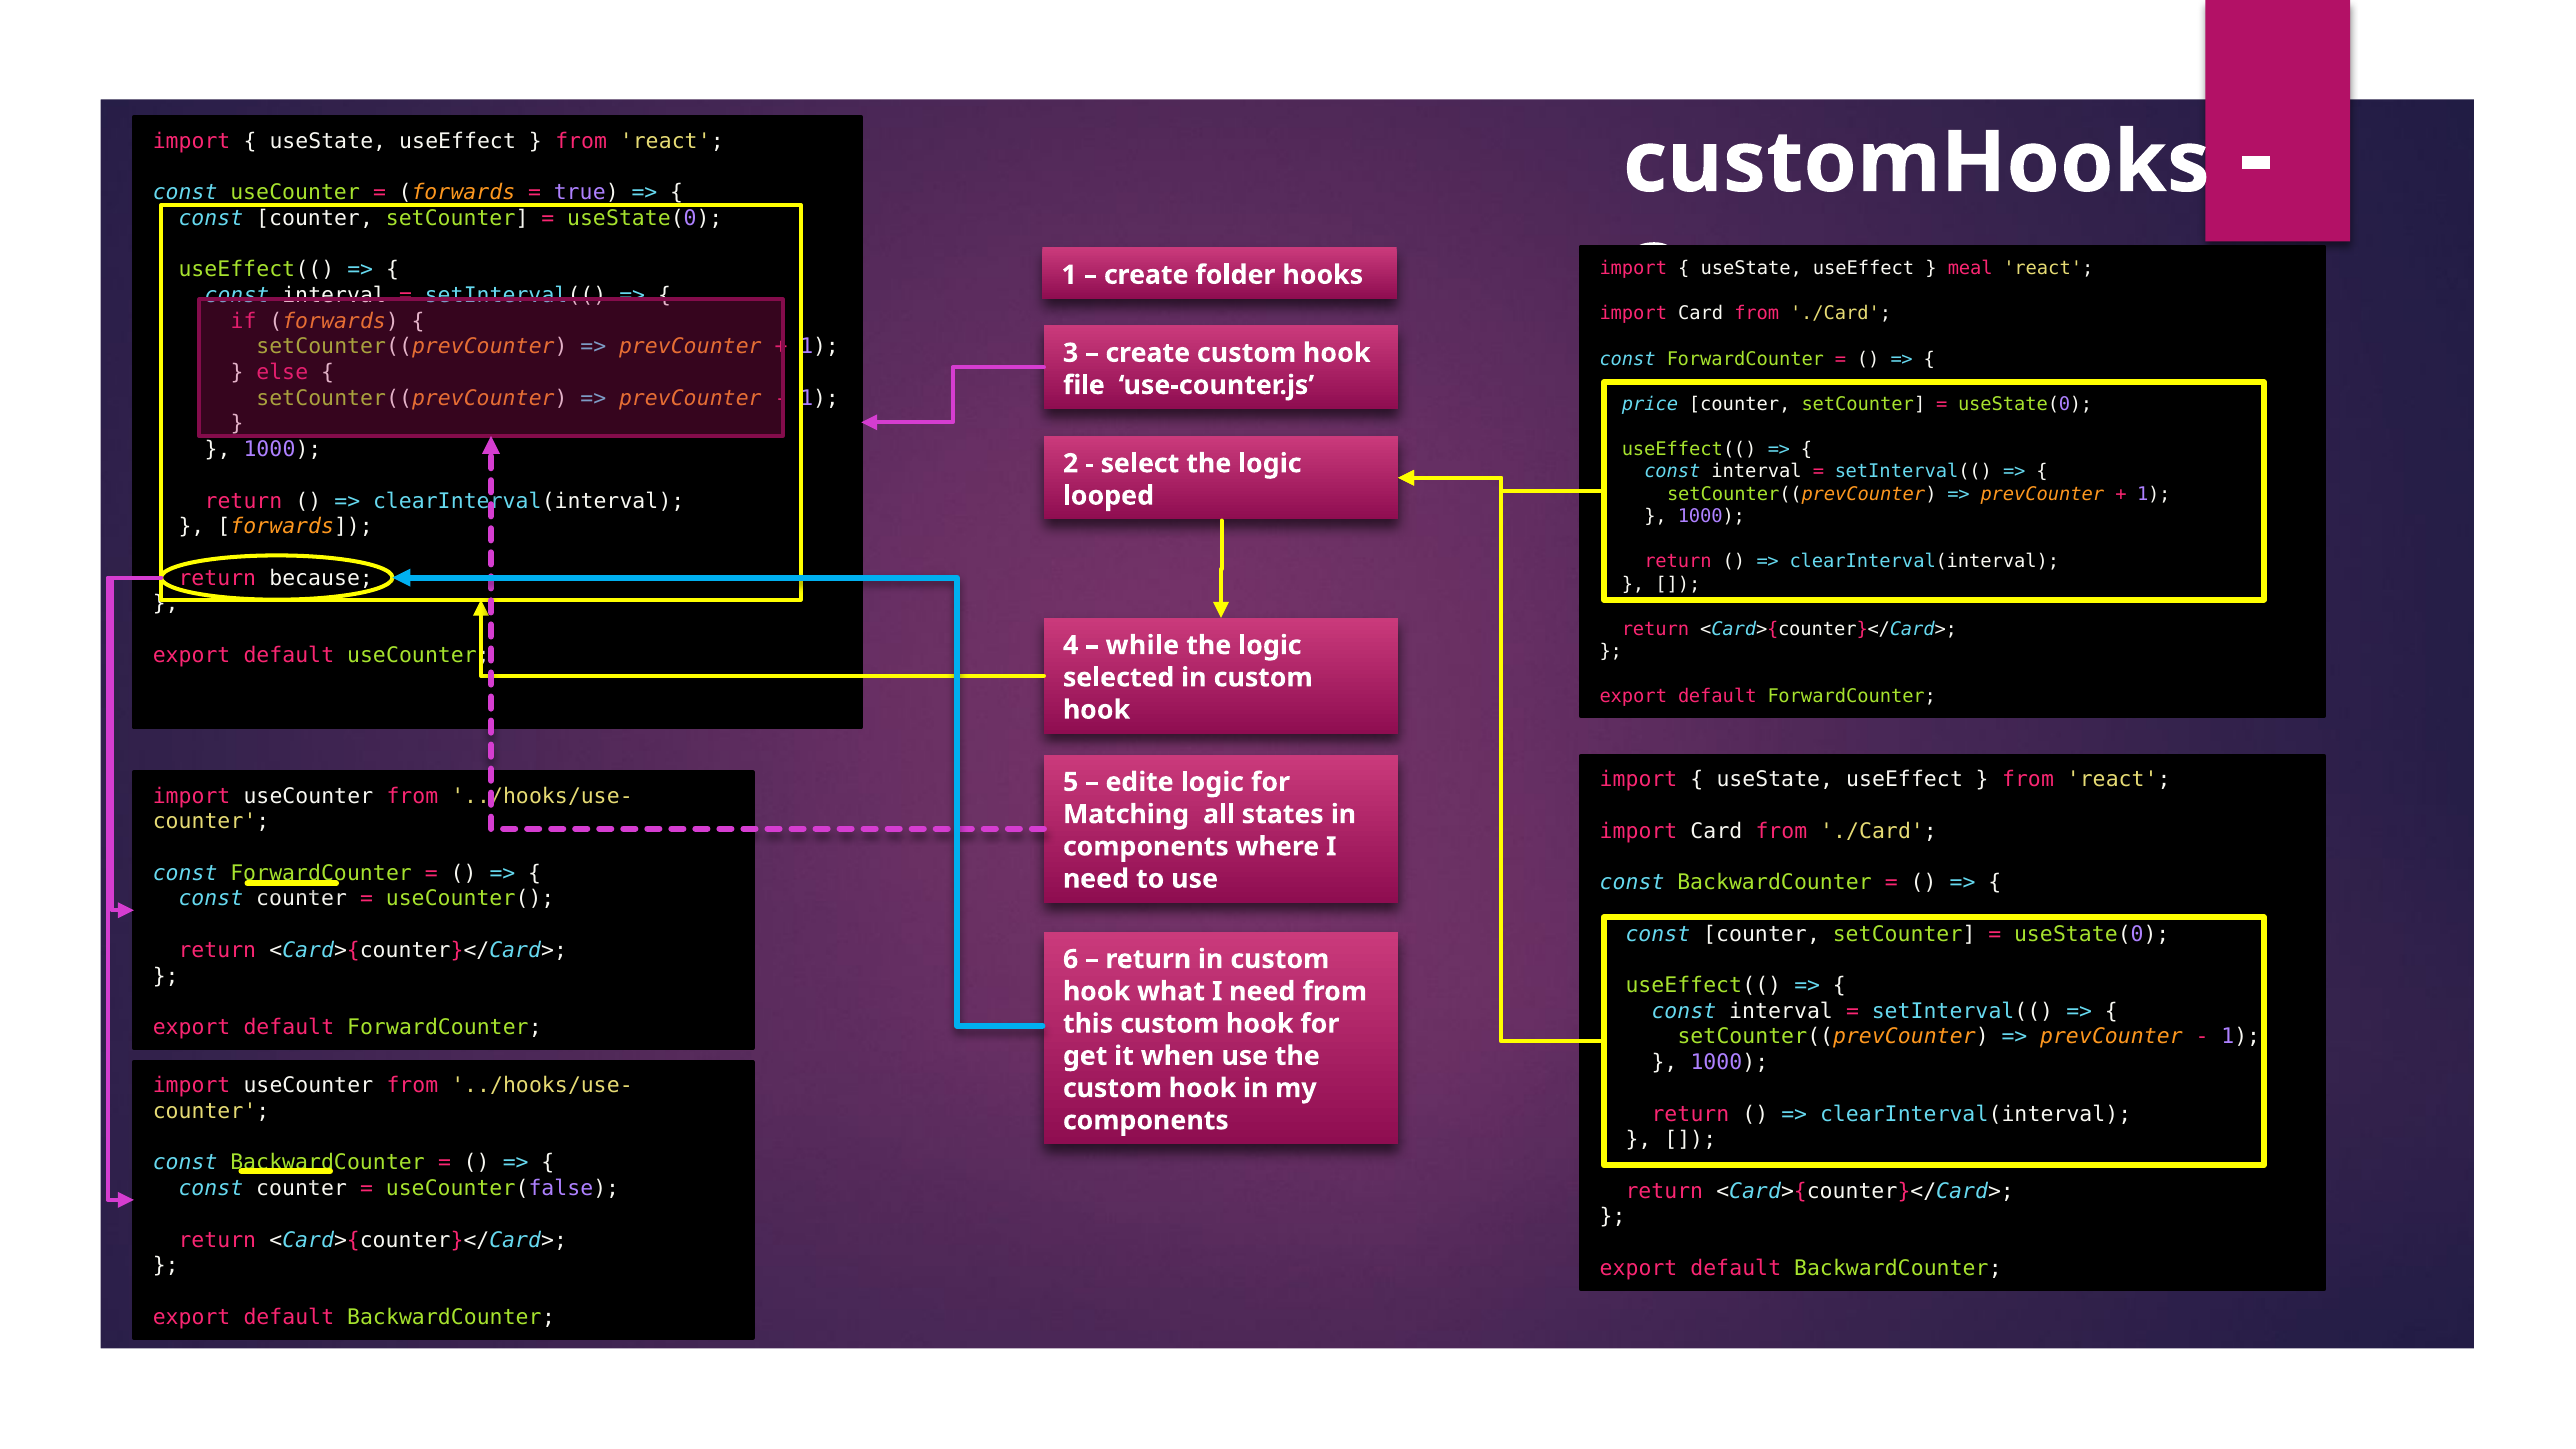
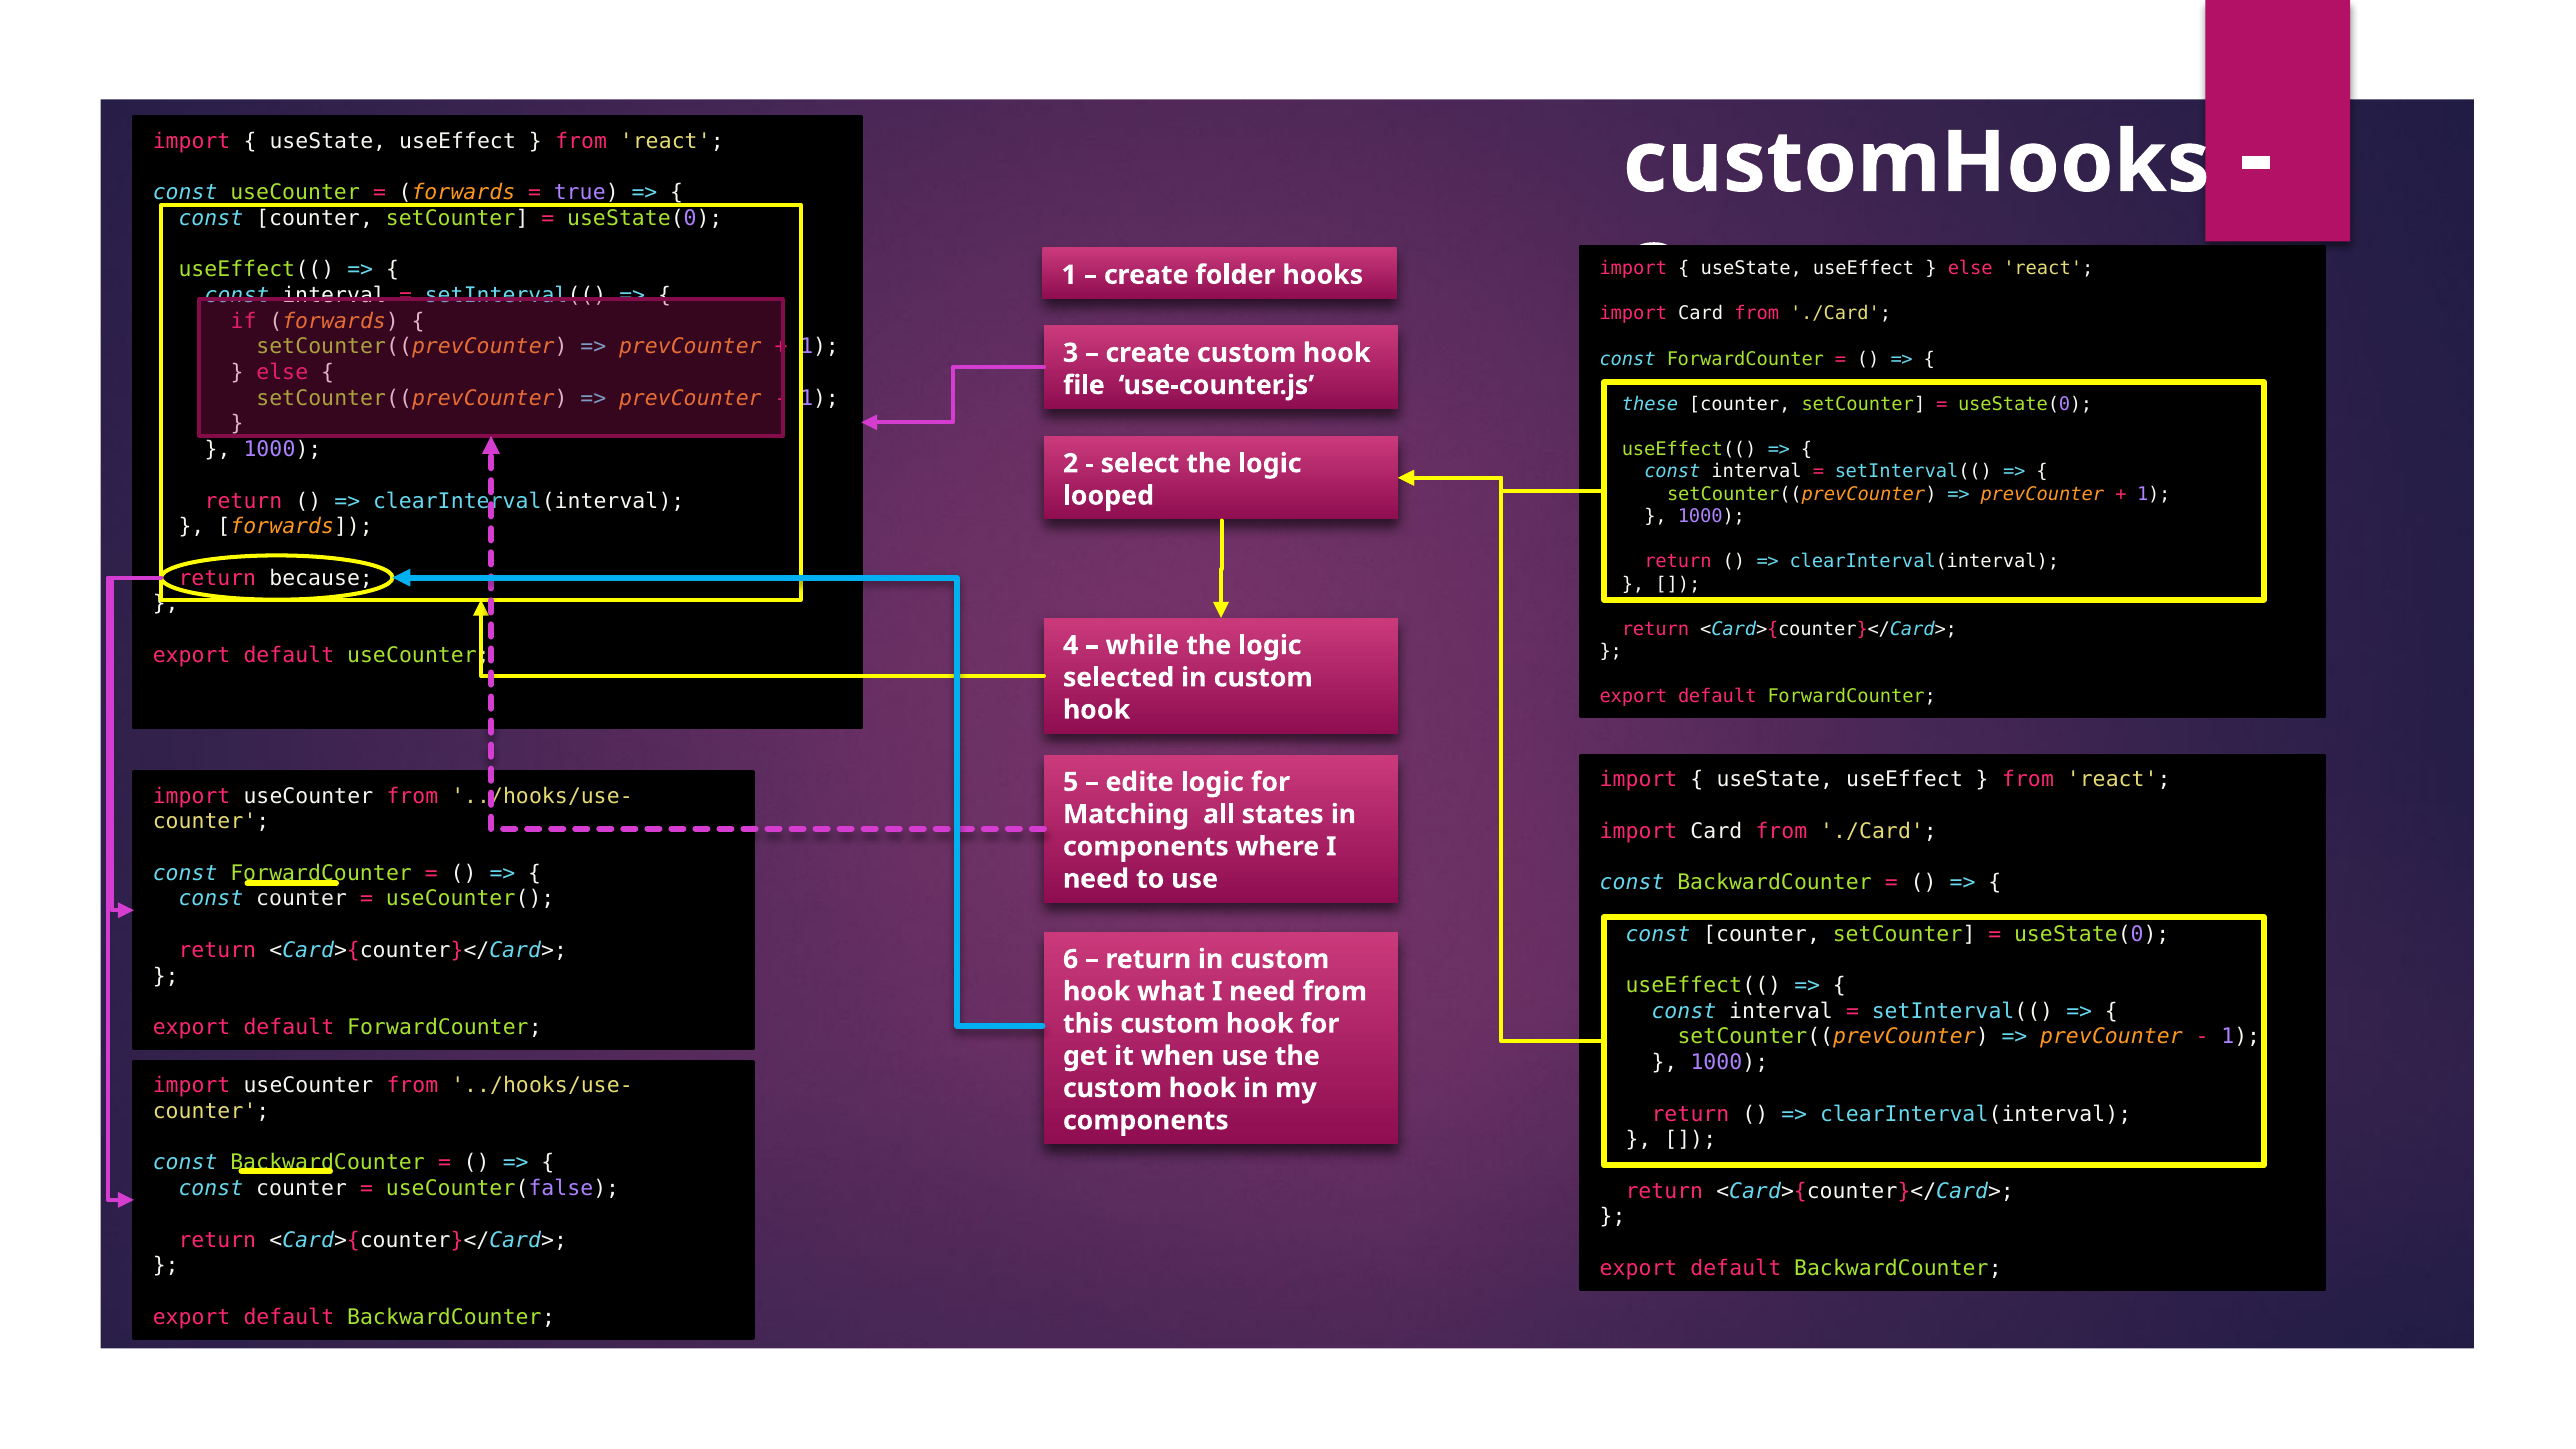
meal at (1970, 269): meal -> else
price: price -> these
